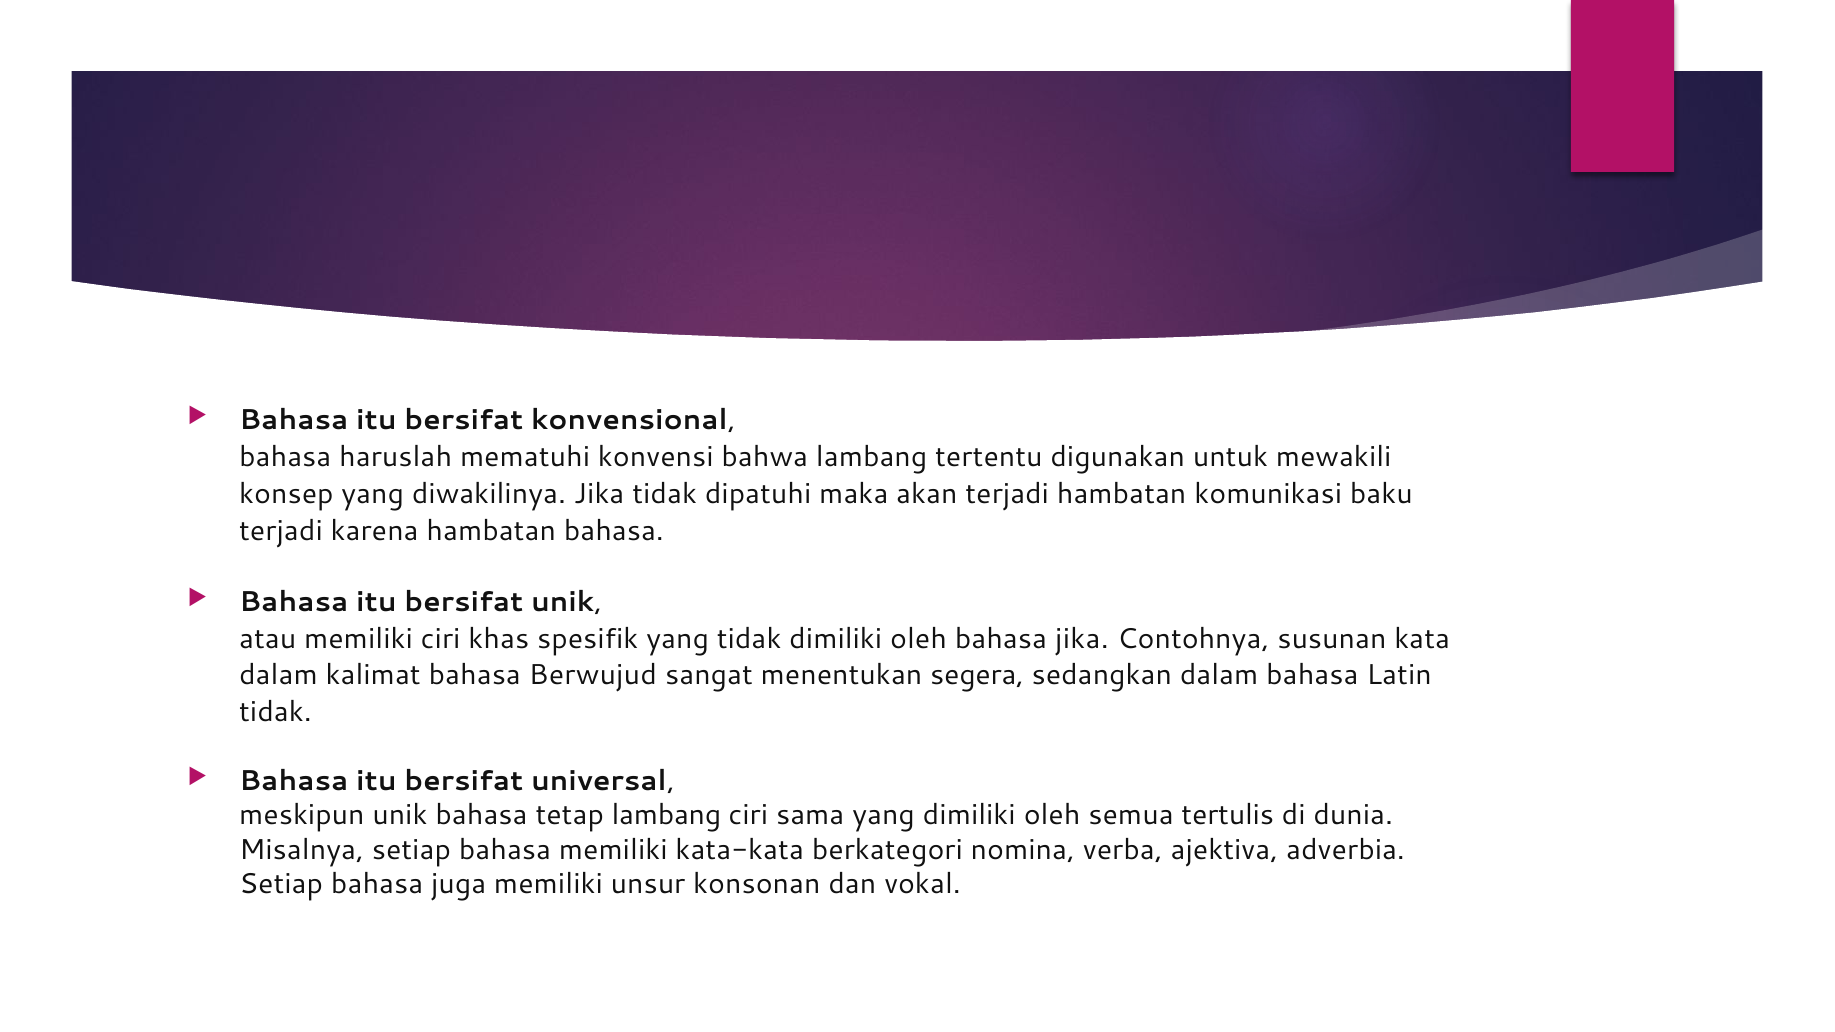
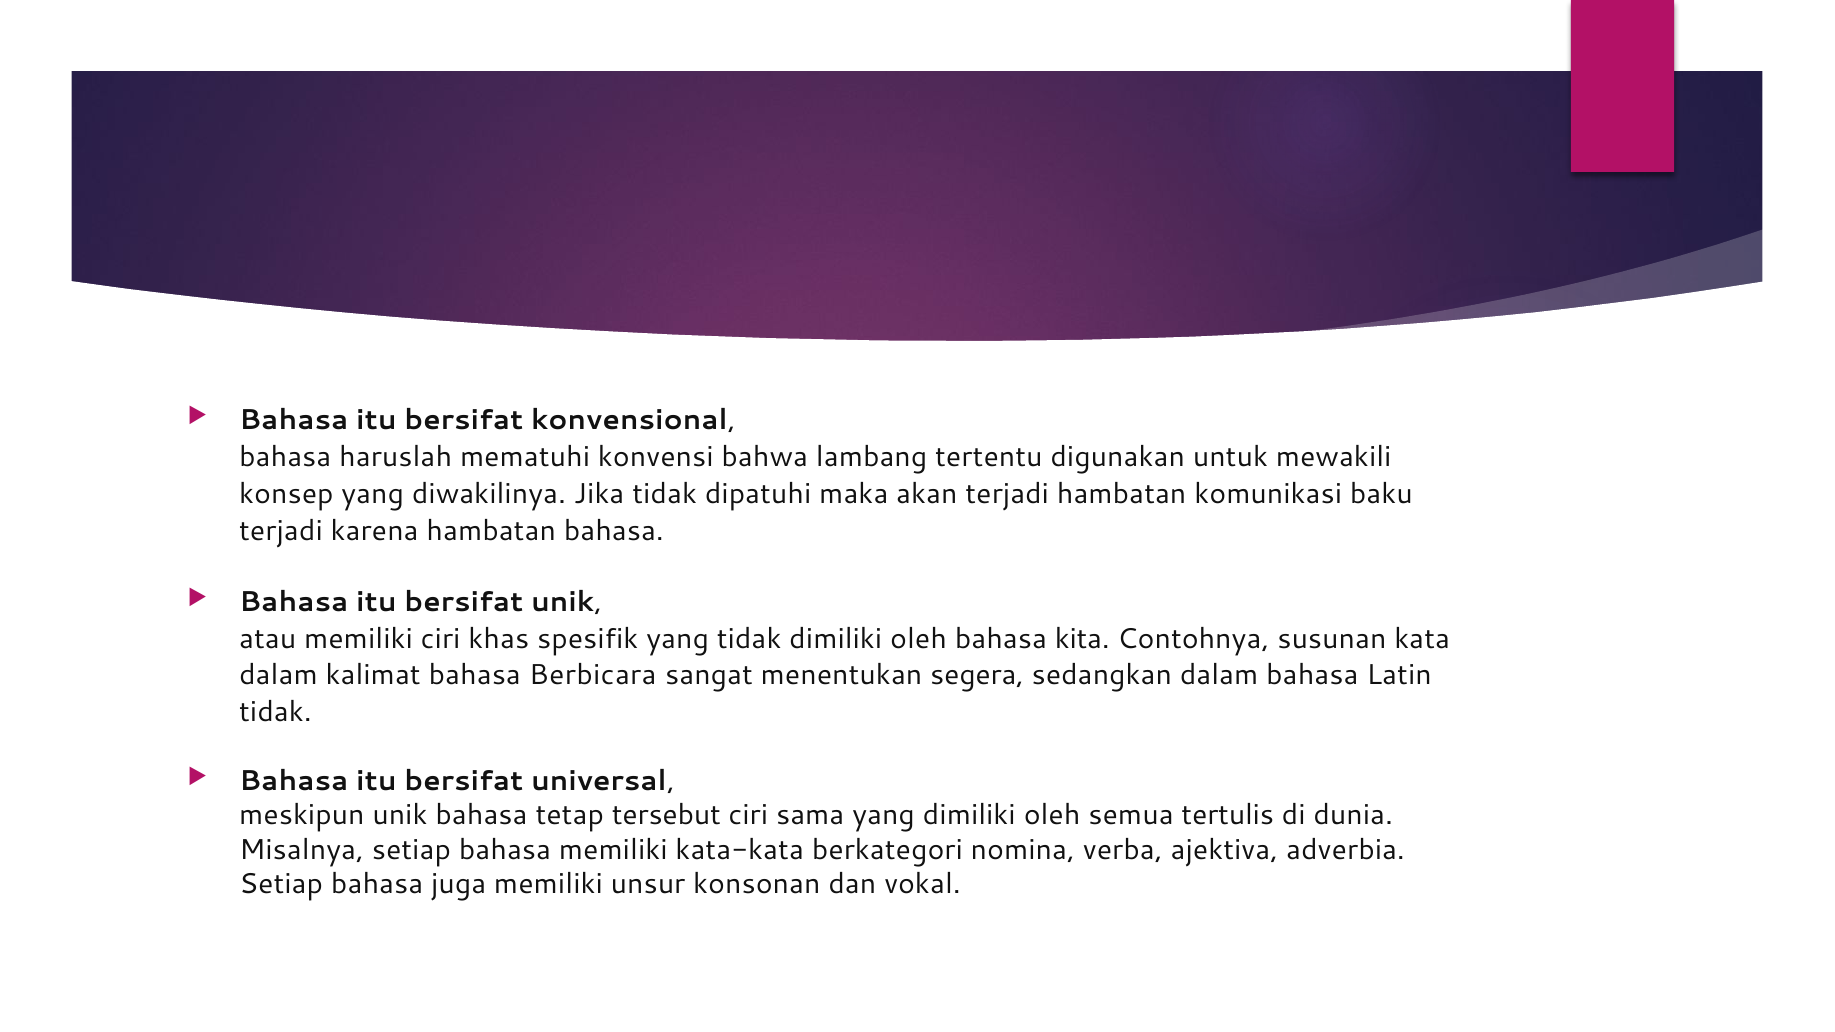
bahasa jika: jika -> kita
Berwujud: Berwujud -> Berbicara
tetap lambang: lambang -> tersebut
